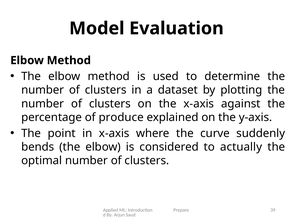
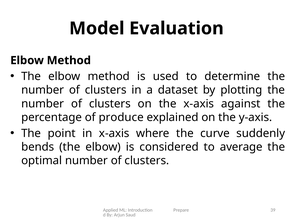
actually: actually -> average
